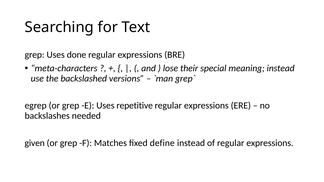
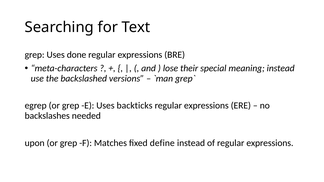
repetitive: repetitive -> backticks
given: given -> upon
